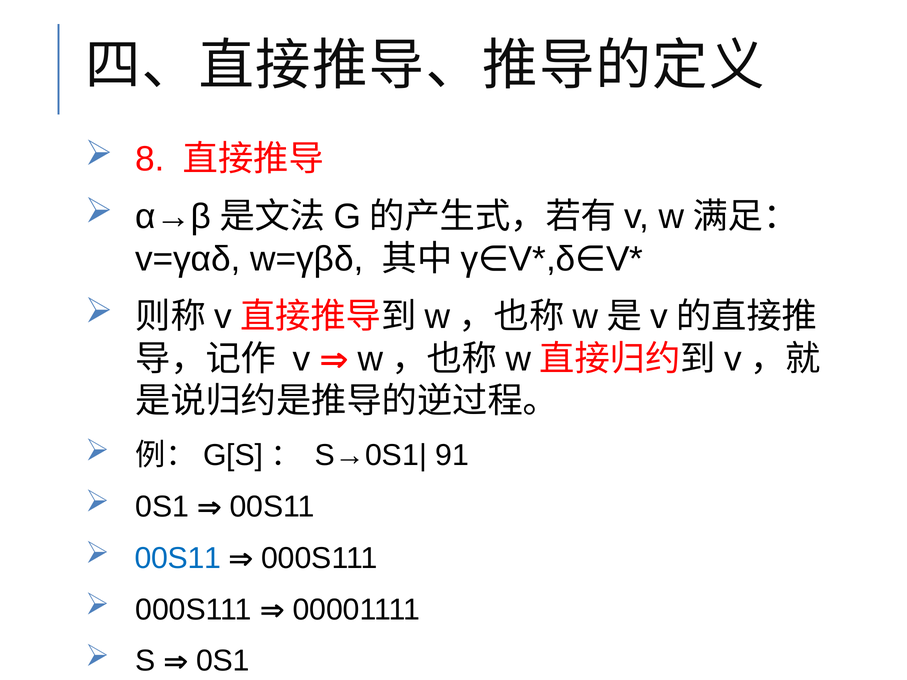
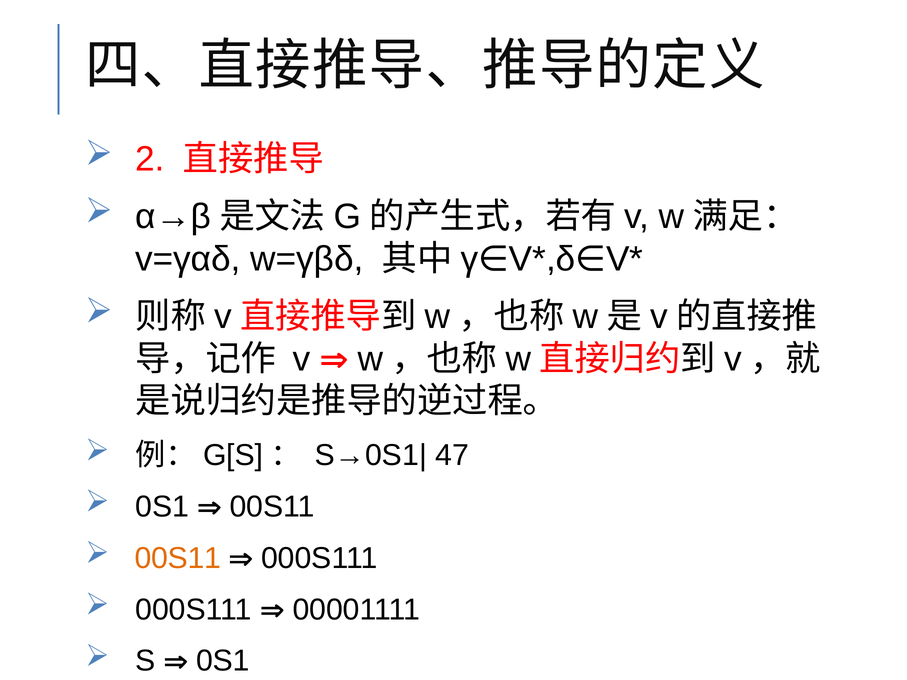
8: 8 -> 2
91: 91 -> 47
00S11 at (178, 558) colour: blue -> orange
